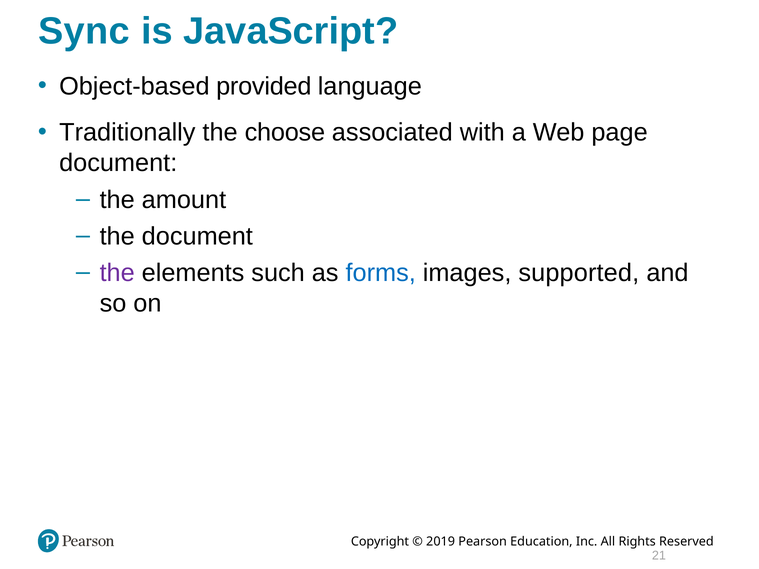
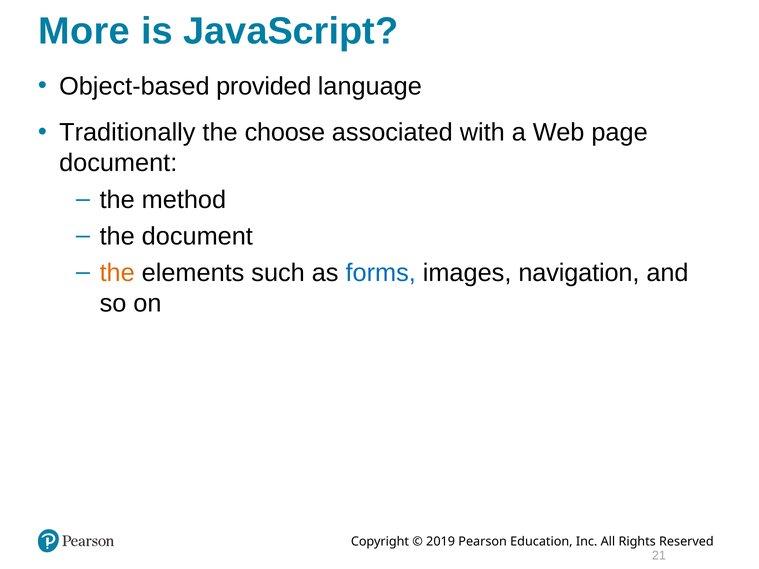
Sync: Sync -> More
amount: amount -> method
the at (117, 273) colour: purple -> orange
supported: supported -> navigation
